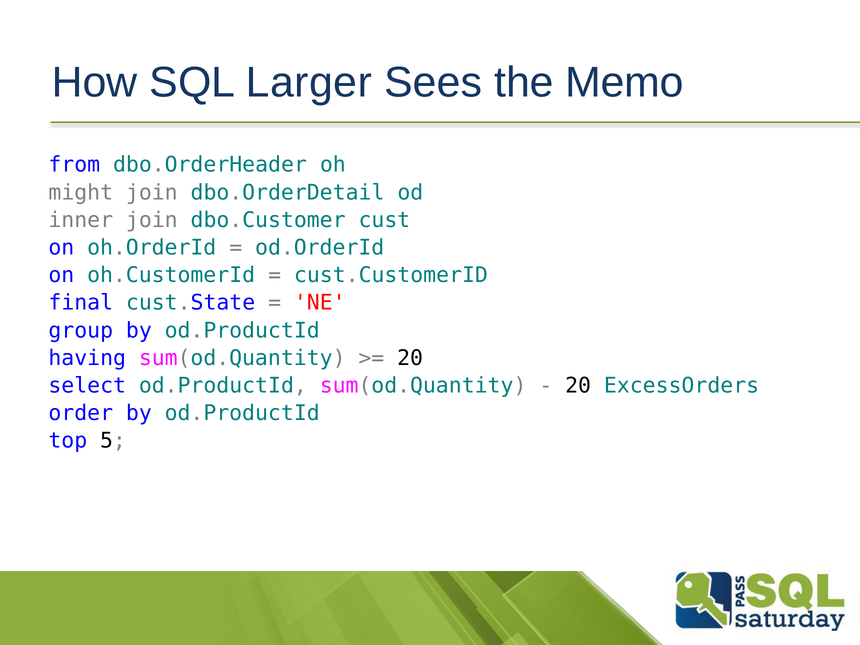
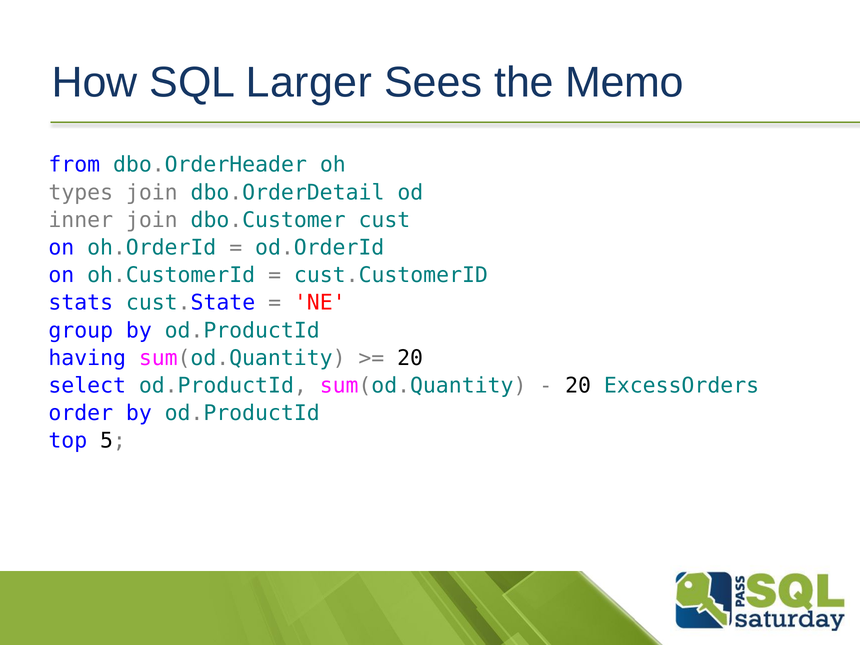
might: might -> types
final: final -> stats
